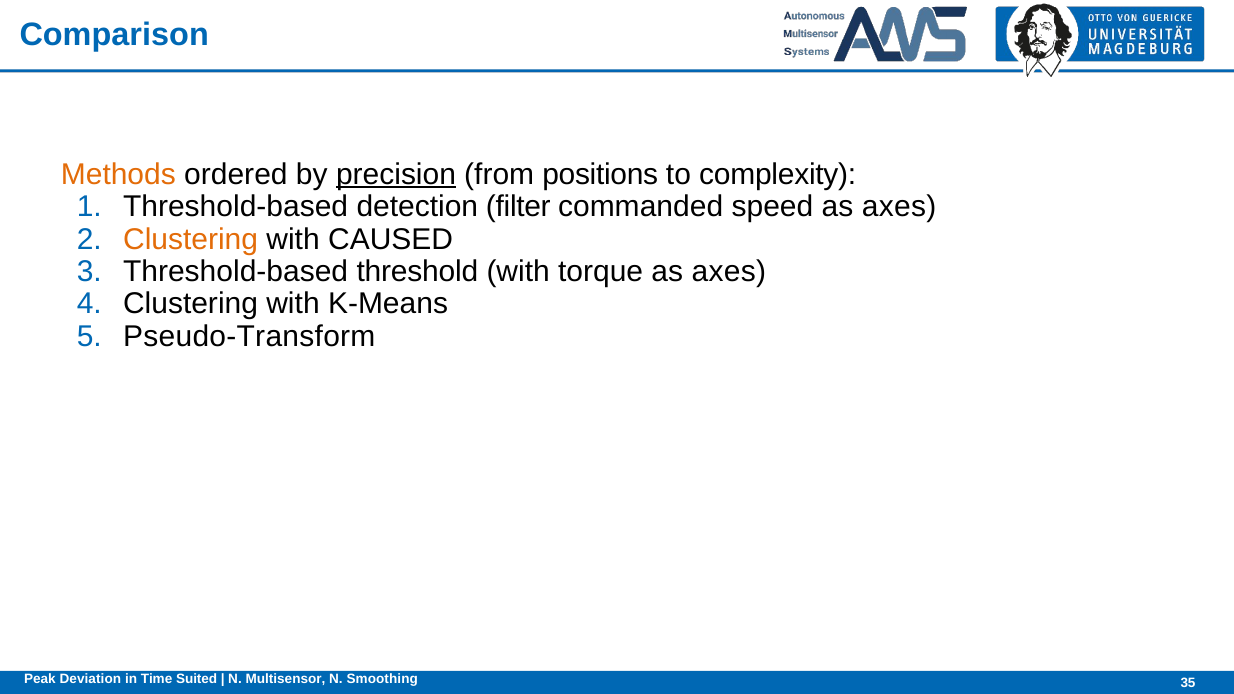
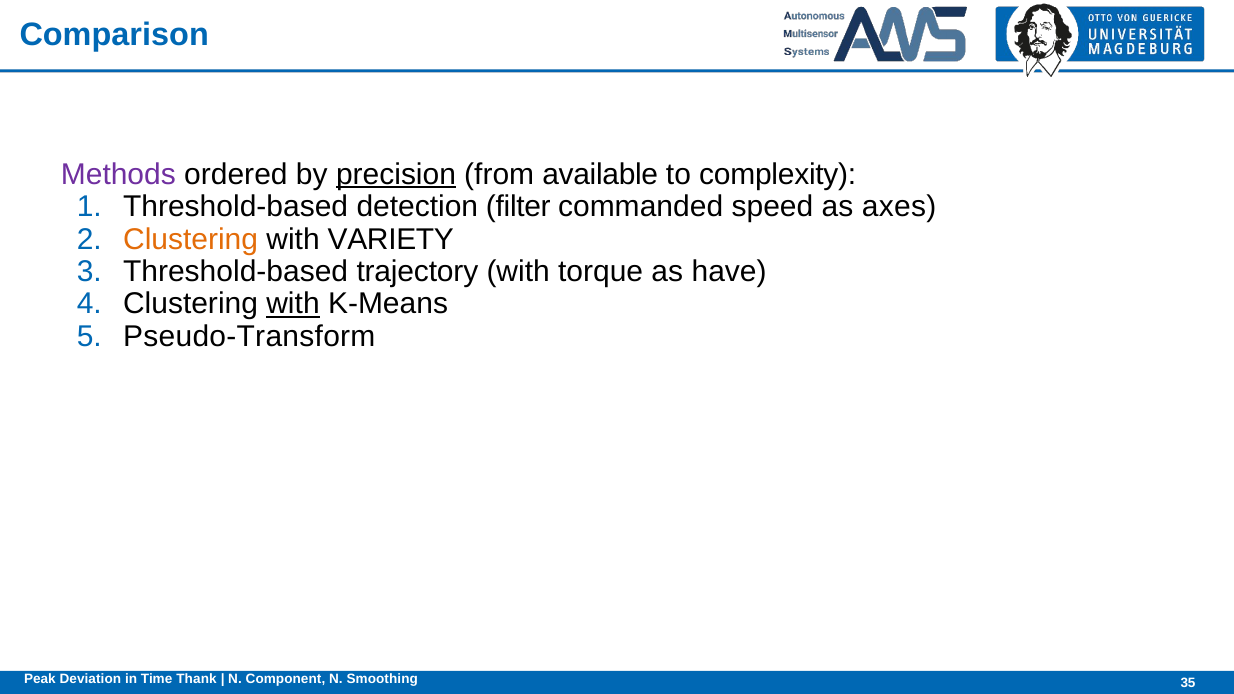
Methods colour: orange -> purple
positions: positions -> available
CAUSED: CAUSED -> VARIETY
threshold: threshold -> trajectory
torque as axes: axes -> have
with at (293, 304) underline: none -> present
Suited: Suited -> Thank
Multisensor: Multisensor -> Component
